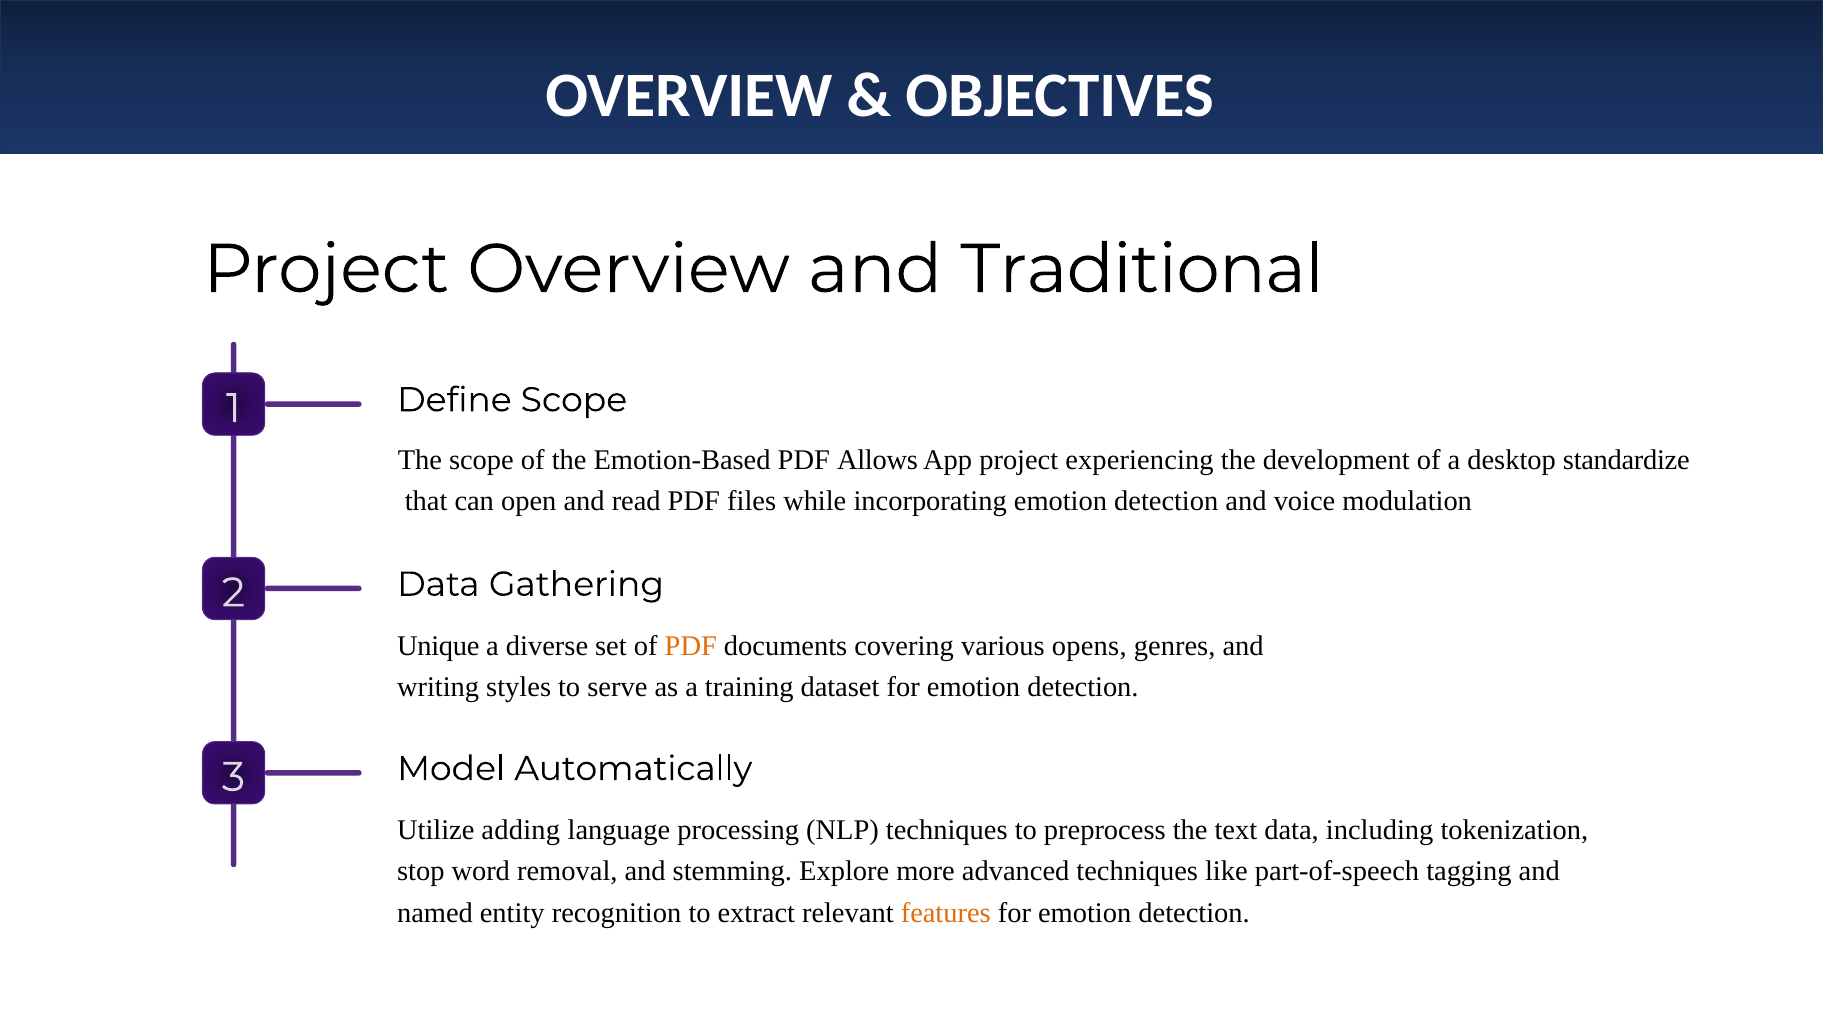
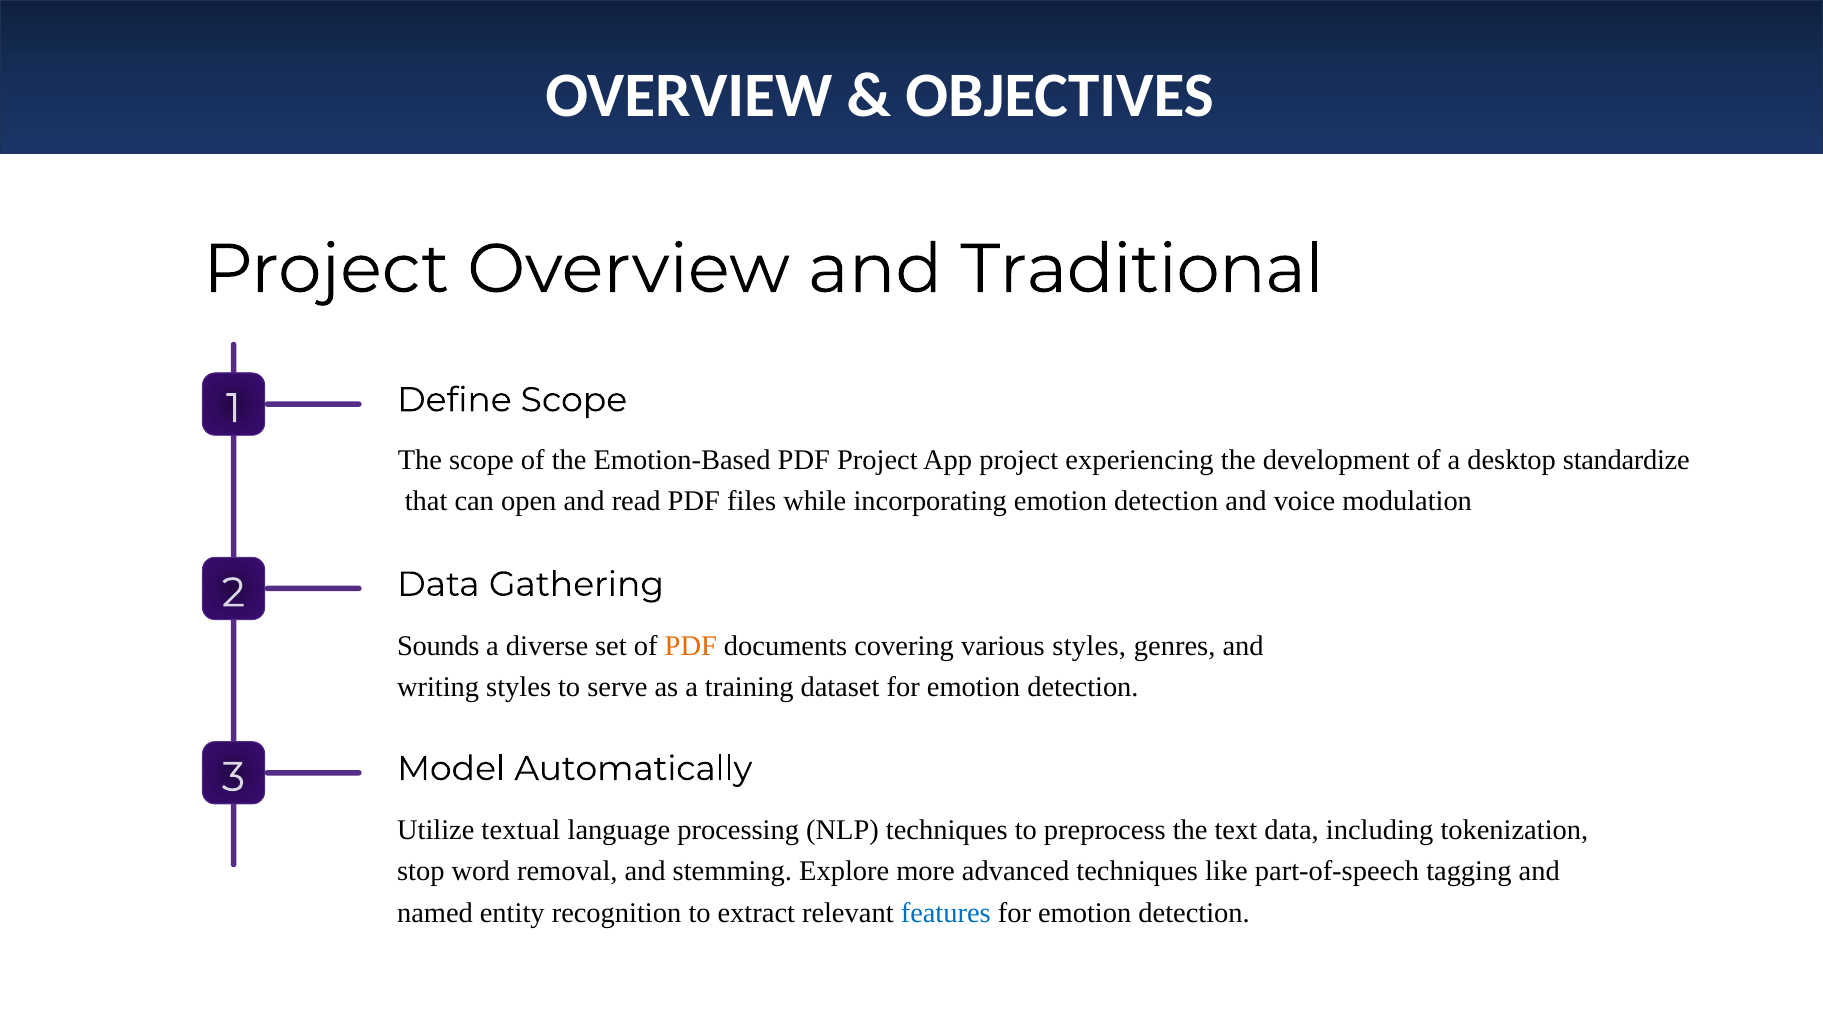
PDF Allows: Allows -> Project
Unique: Unique -> Sounds
various opens: opens -> styles
adding: adding -> textual
features colour: orange -> blue
